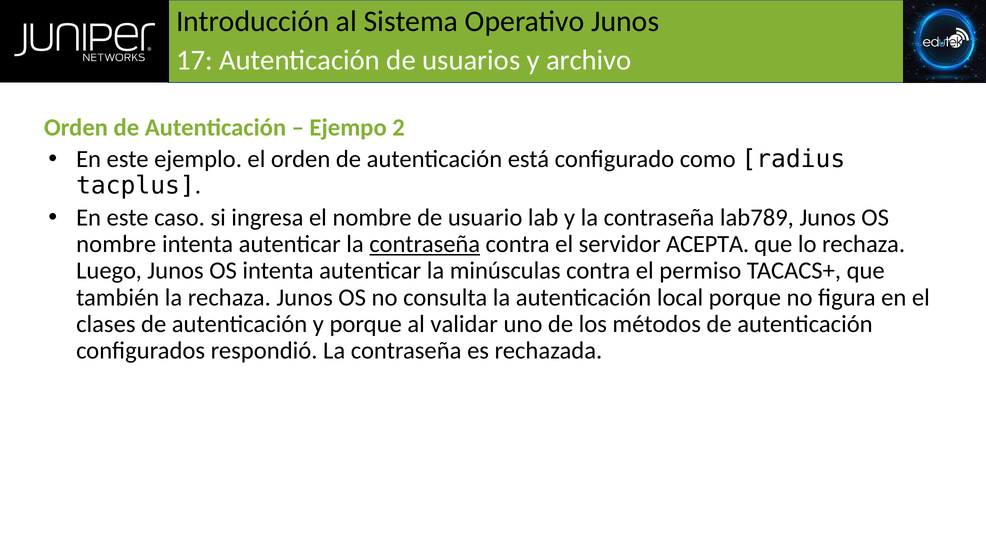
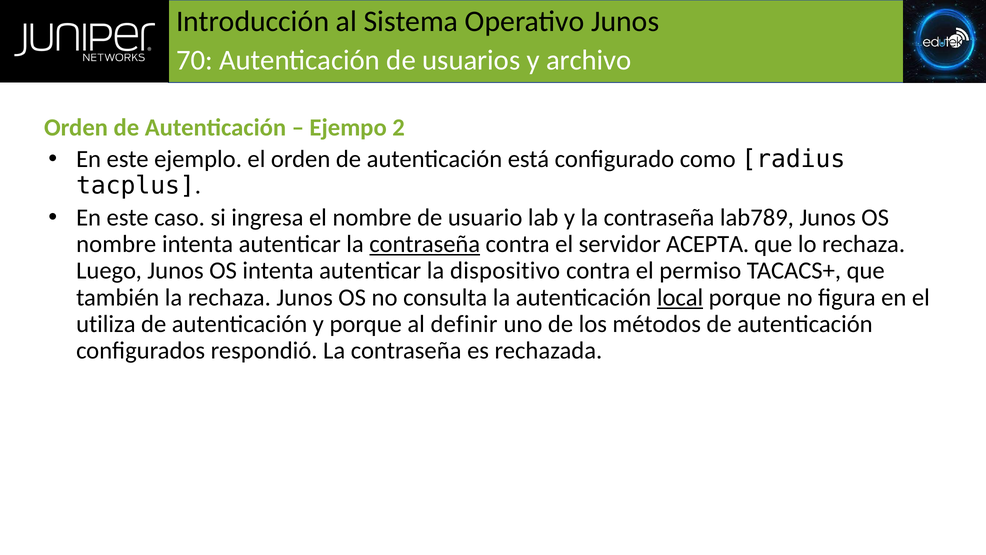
17: 17 -> 70
minúsculas: minúsculas -> dispositivo
local underline: none -> present
clases: clases -> utiliza
validar: validar -> definir
